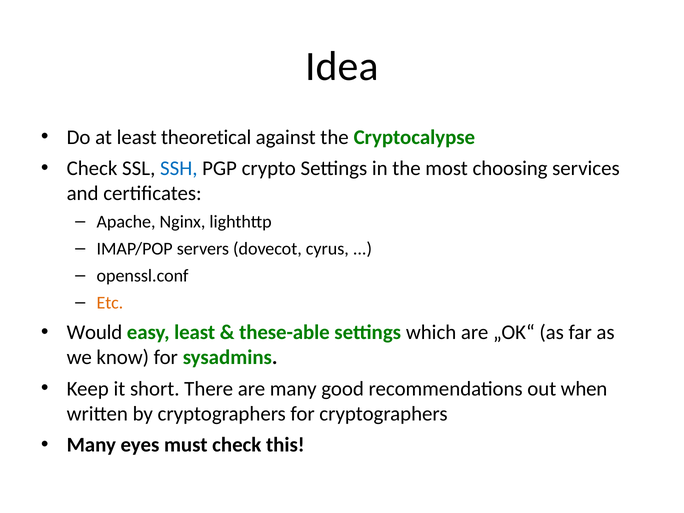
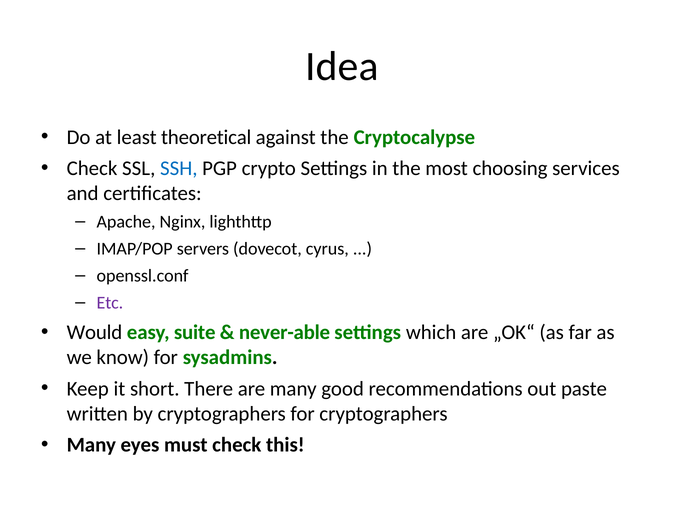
Etc colour: orange -> purple
easy least: least -> suite
these-able: these-able -> never-able
when: when -> paste
